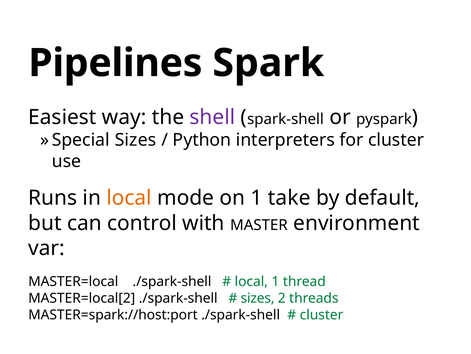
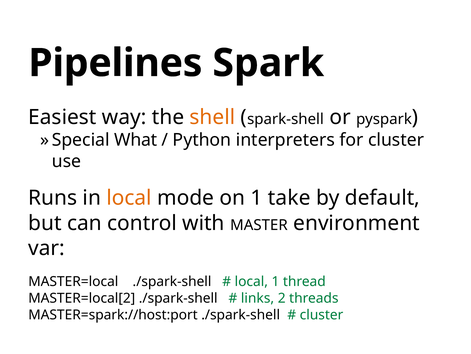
shell colour: purple -> orange
Sizes at (136, 140): Sizes -> What
sizes at (258, 298): sizes -> links
